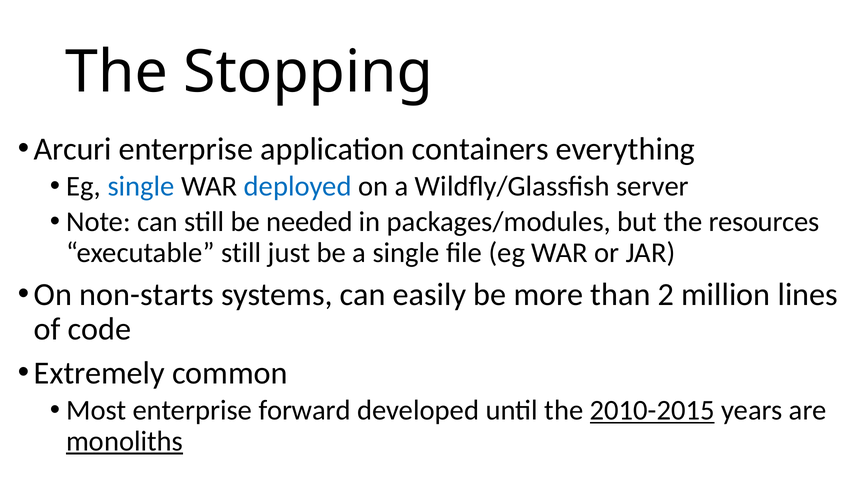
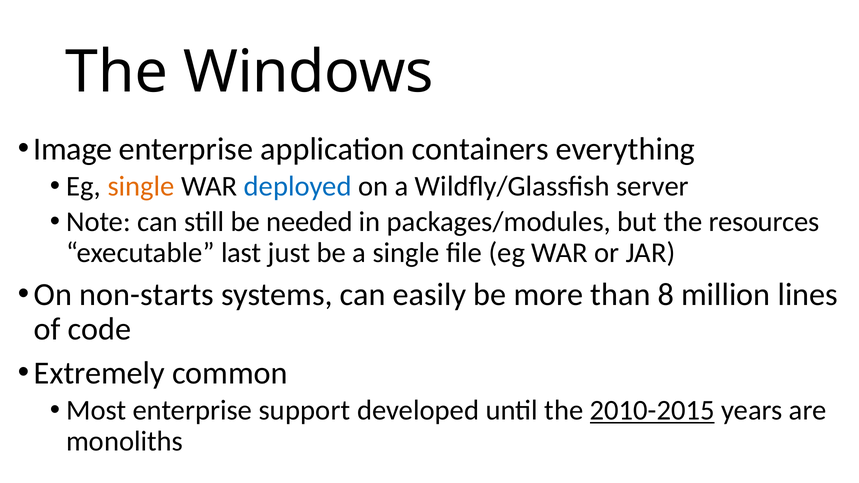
Stopping: Stopping -> Windows
Arcuri: Arcuri -> Image
single at (141, 186) colour: blue -> orange
executable still: still -> last
2: 2 -> 8
forward: forward -> support
monoliths underline: present -> none
